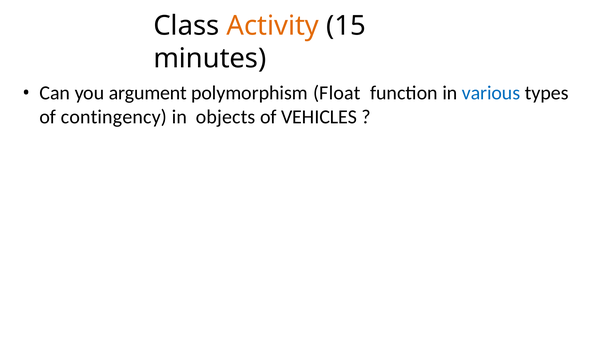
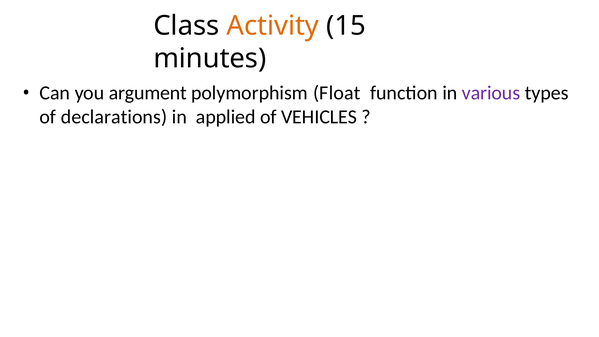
various colour: blue -> purple
contingency: contingency -> declarations
objects: objects -> applied
